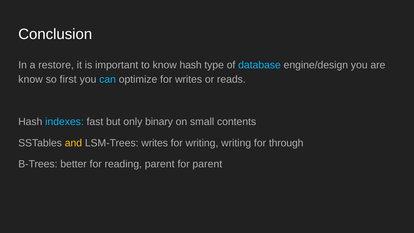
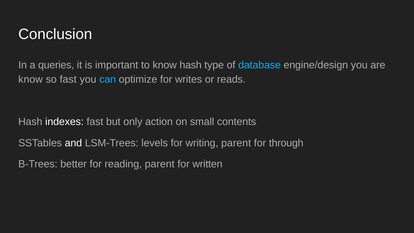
restore: restore -> queries
so first: first -> fast
indexes colour: light blue -> white
binary: binary -> action
and colour: yellow -> white
LSM-Trees writes: writes -> levels
writing writing: writing -> parent
for parent: parent -> written
